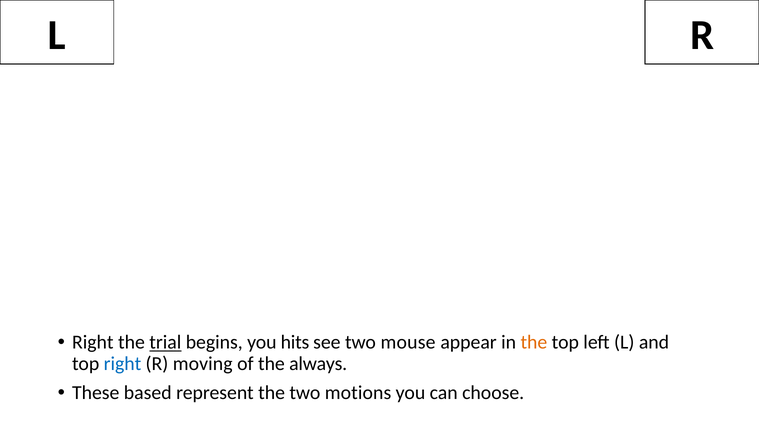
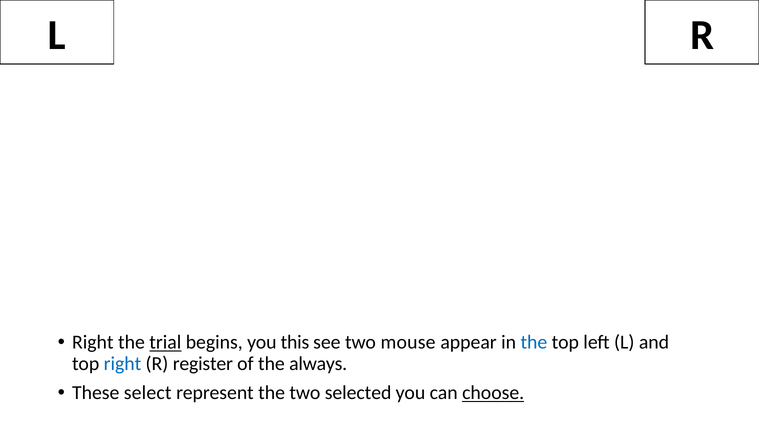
hits: hits -> this
the at (534, 342) colour: orange -> blue
moving: moving -> register
based: based -> select
motions: motions -> selected
choose underline: none -> present
